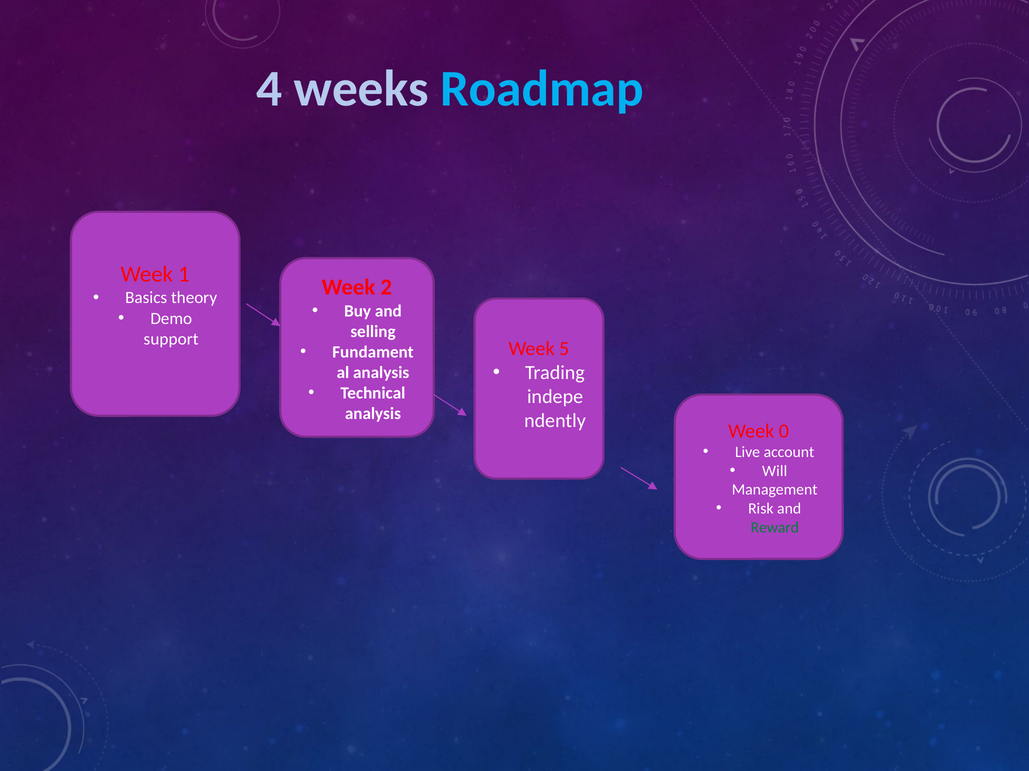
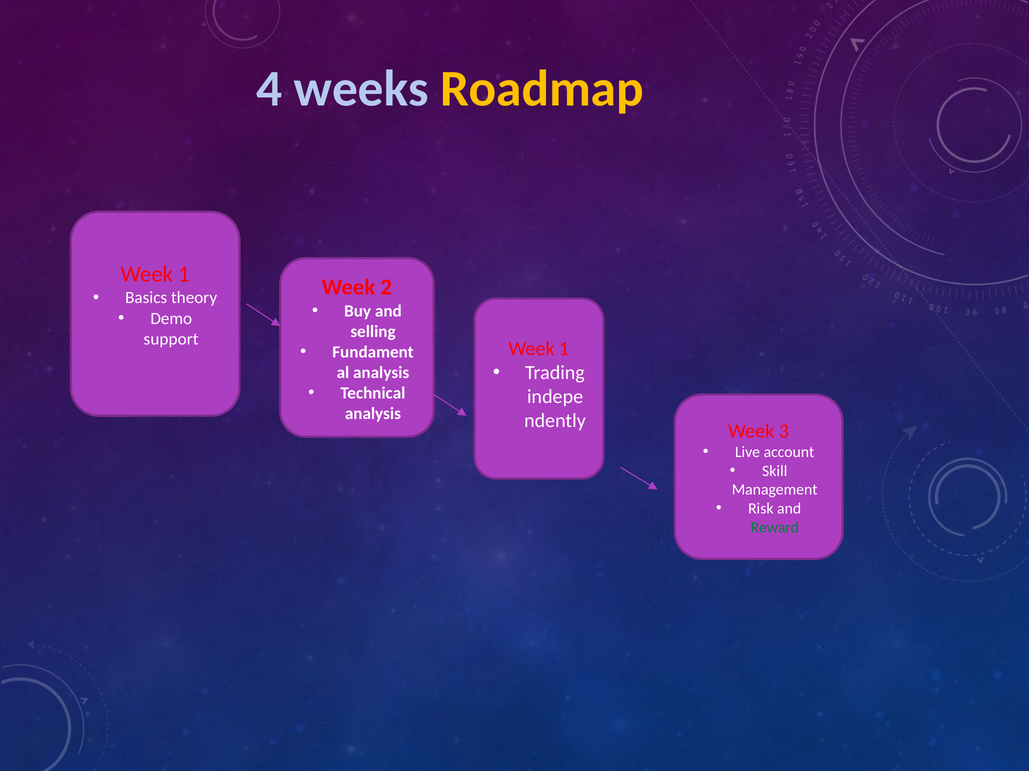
Roadmap colour: light blue -> yellow
5 at (564, 349): 5 -> 1
0: 0 -> 3
Will: Will -> Skill
